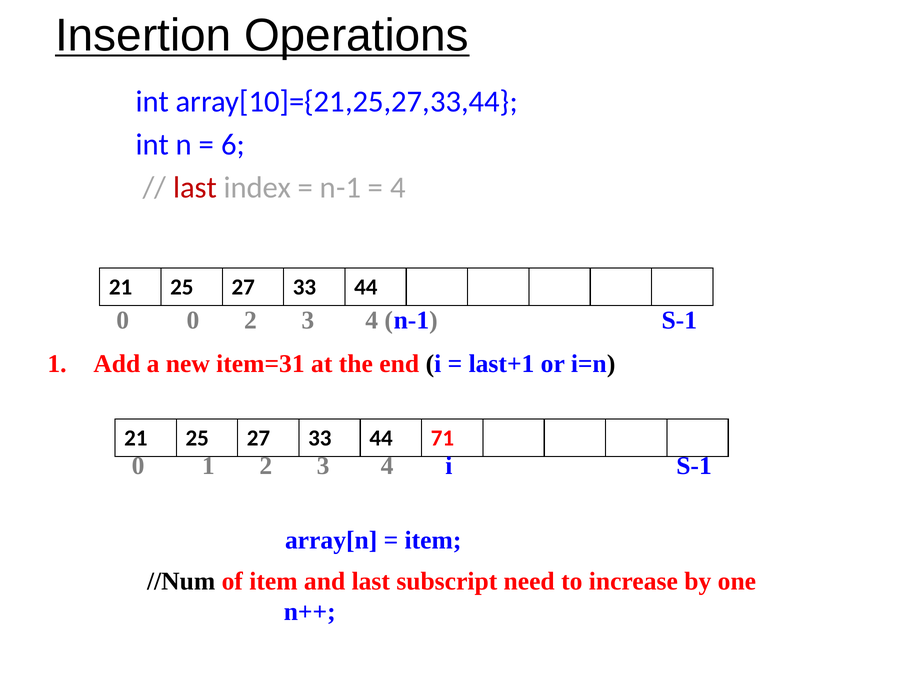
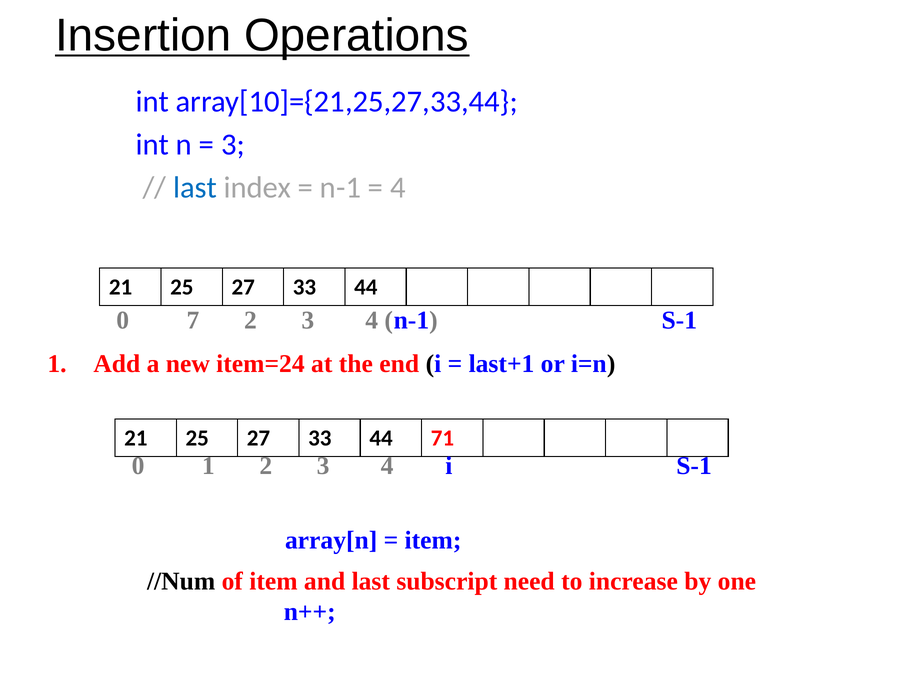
6 at (233, 145): 6 -> 3
last at (195, 188) colour: red -> blue
0 0: 0 -> 7
item=31: item=31 -> item=24
